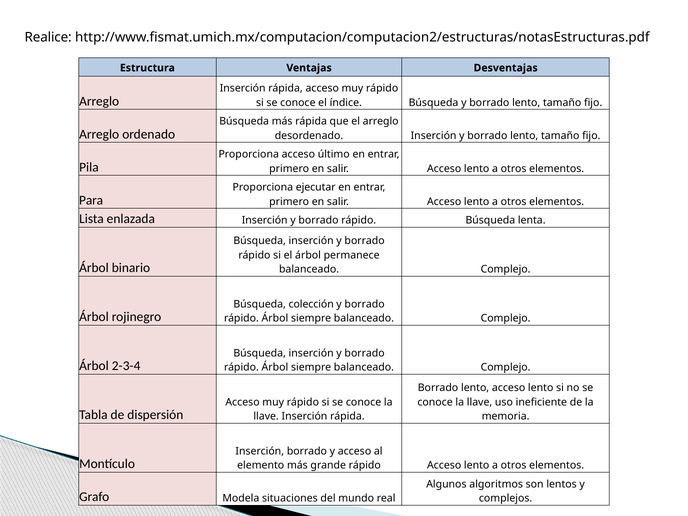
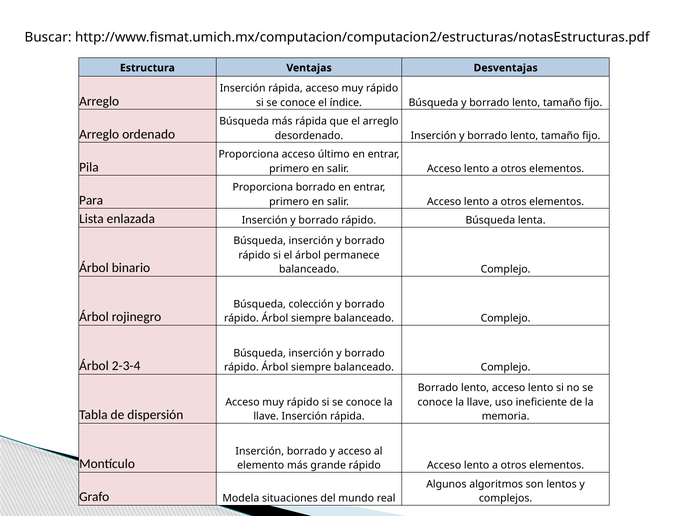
Realice: Realice -> Buscar
Proporciona ejecutar: ejecutar -> borrado
